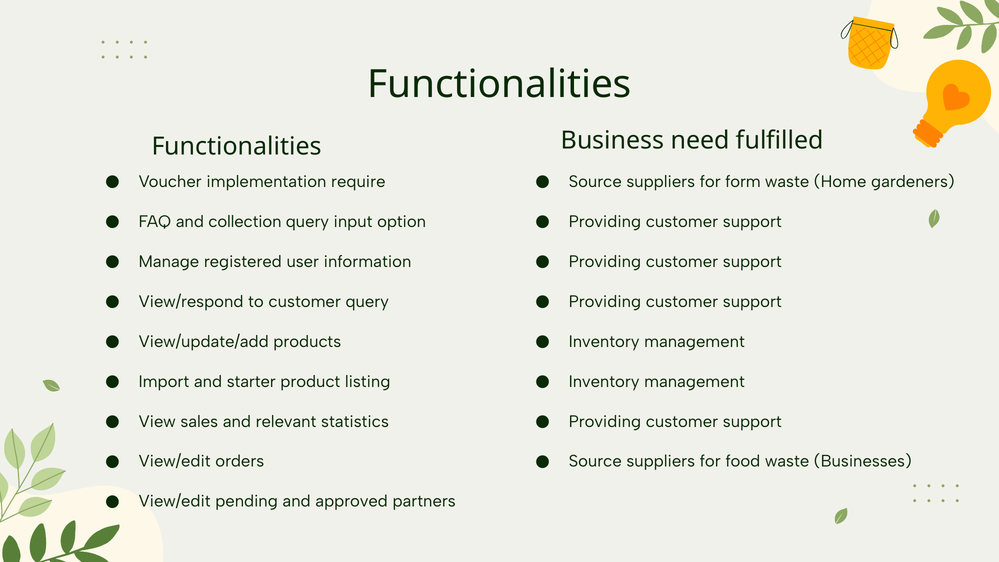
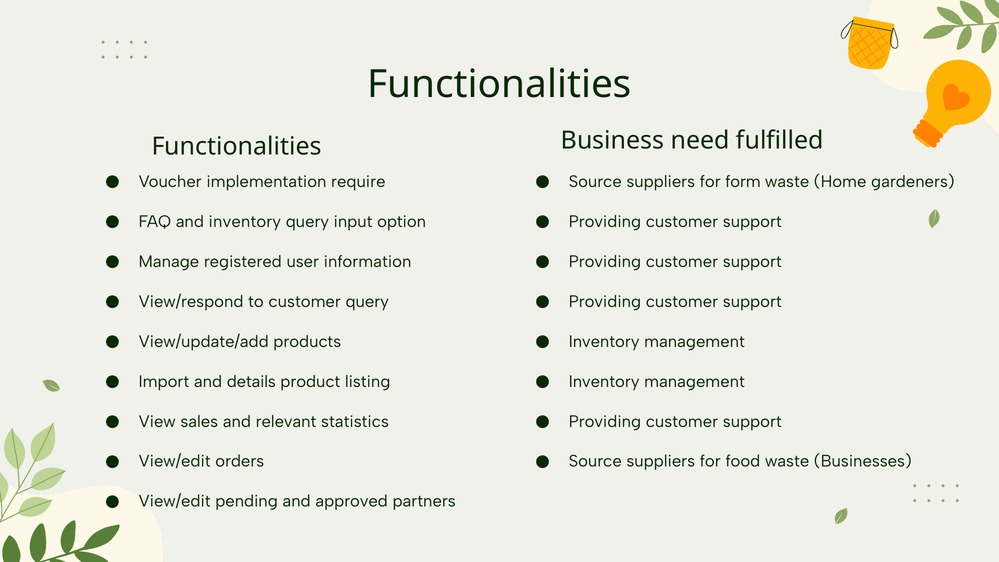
and collection: collection -> inventory
starter: starter -> details
